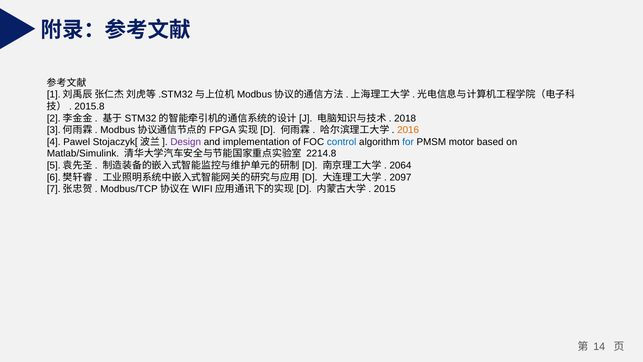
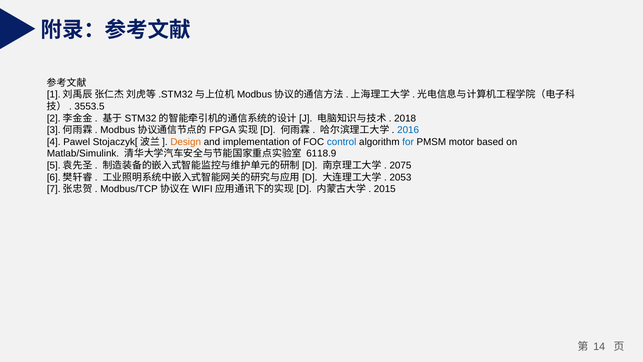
2015.8: 2015.8 -> 3553.5
2016 colour: orange -> blue
Design colour: purple -> orange
2214.8: 2214.8 -> 6118.9
2064: 2064 -> 2075
2097: 2097 -> 2053
